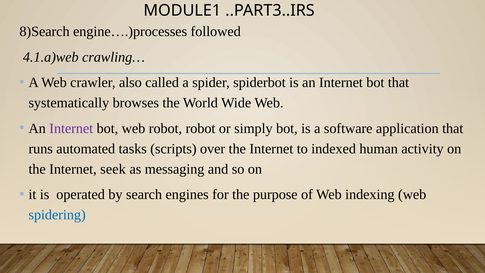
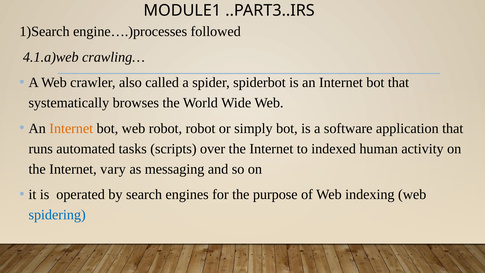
8)Search: 8)Search -> 1)Search
Internet at (71, 128) colour: purple -> orange
seek: seek -> vary
